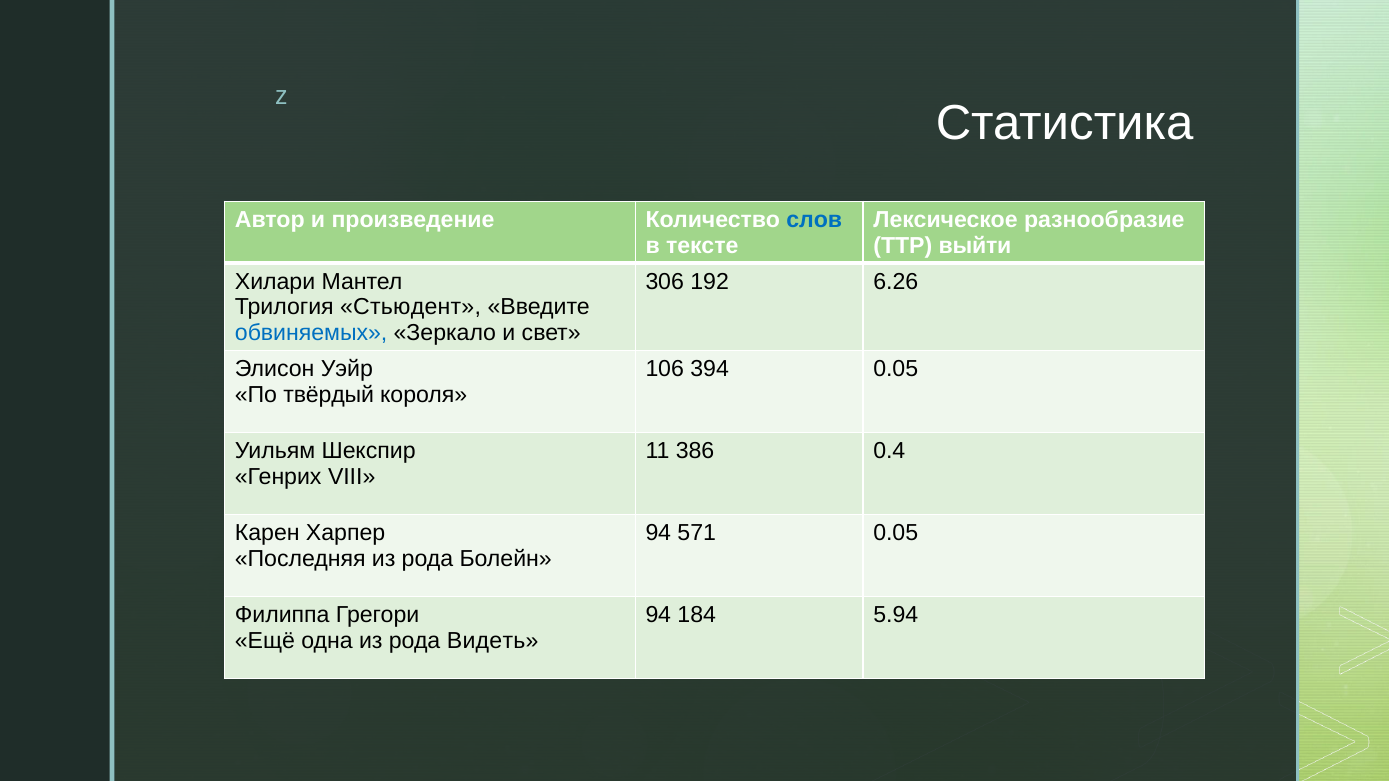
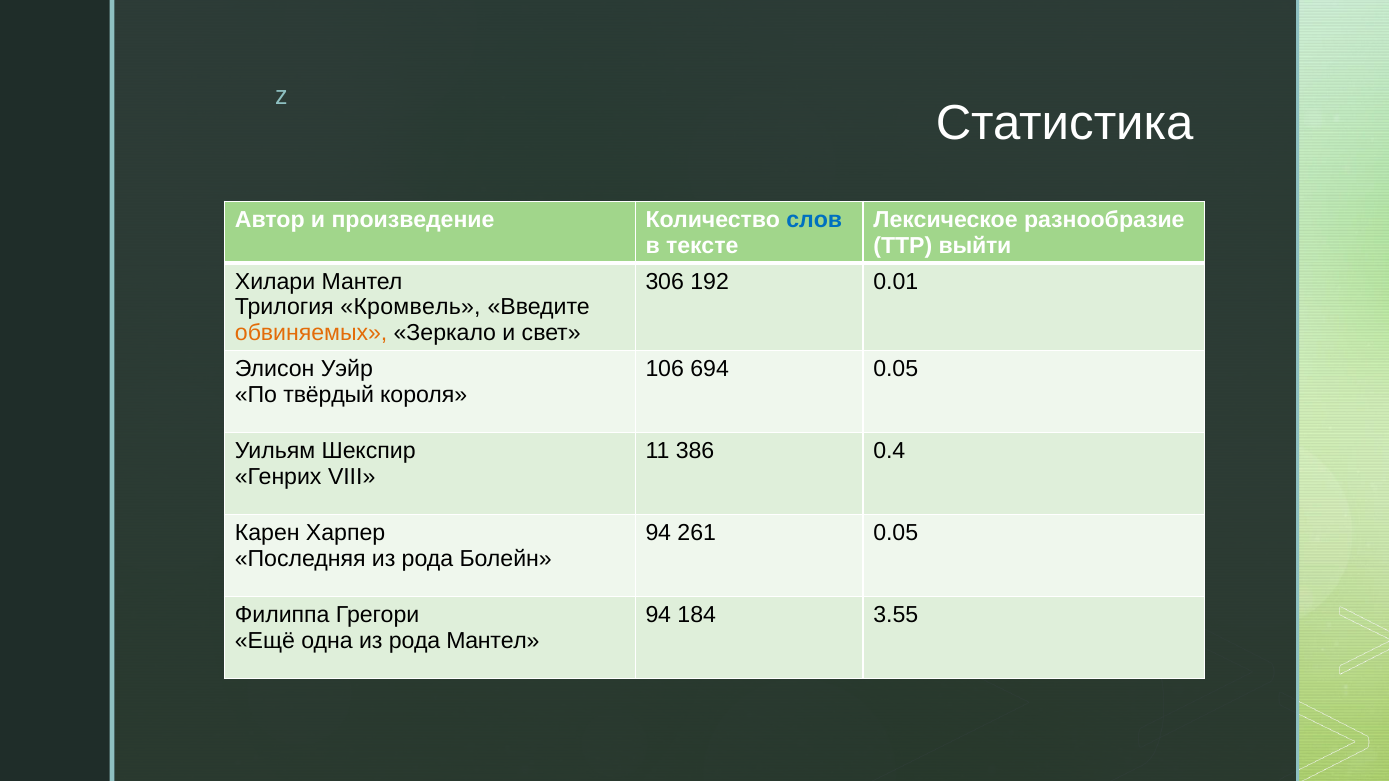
6.26: 6.26 -> 0.01
Стьюдент: Стьюдент -> Кромвель
обвиняемых colour: blue -> orange
394: 394 -> 694
571: 571 -> 261
5.94: 5.94 -> 3.55
рода Видеть: Видеть -> Мантел
